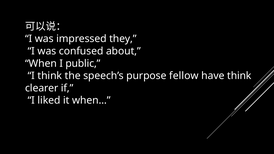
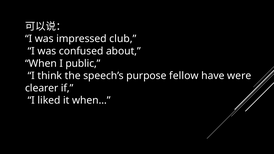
they: they -> club
have think: think -> were
